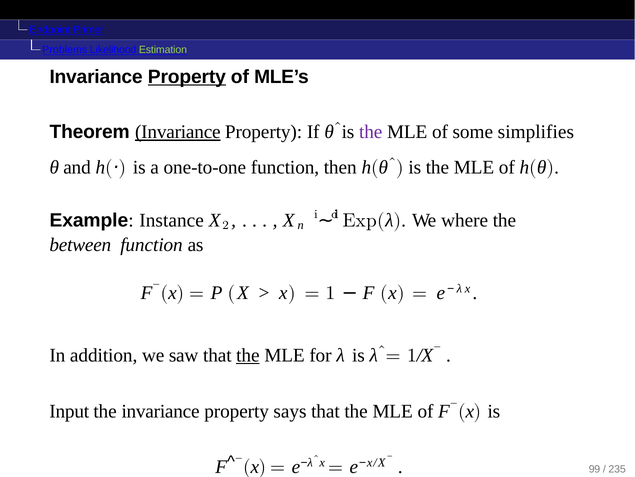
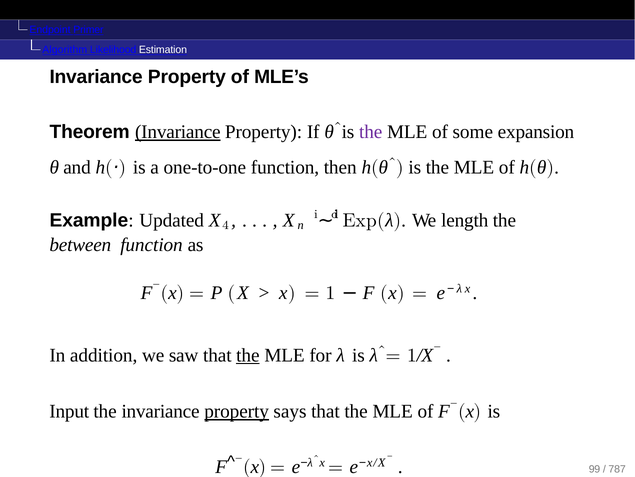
Problems: Problems -> Algorithm
Estimation colour: light green -> white
Property at (187, 77) underline: present -> none
simplifies: simplifies -> expansion
Instance: Instance -> Updated
2: 2 -> 4
where: where -> length
property at (237, 411) underline: none -> present
235: 235 -> 787
